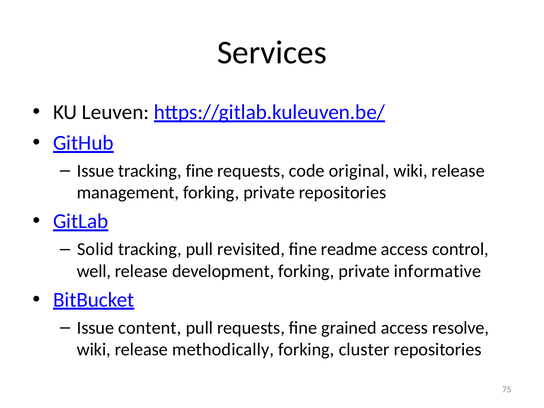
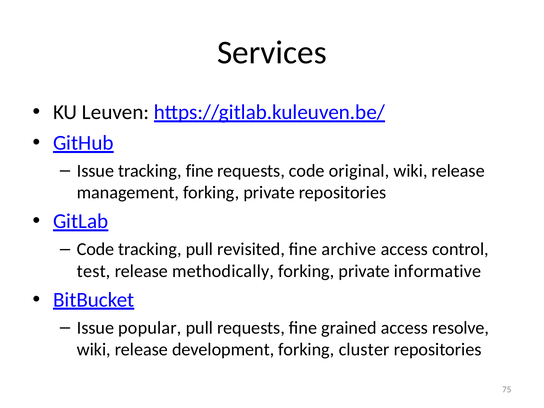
Solid at (95, 249): Solid -> Code
readme: readme -> archive
well: well -> test
development: development -> methodically
content: content -> popular
methodically: methodically -> development
